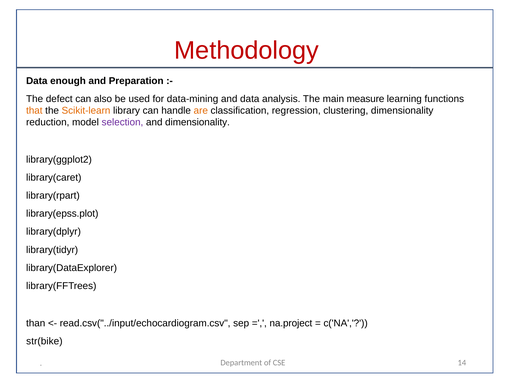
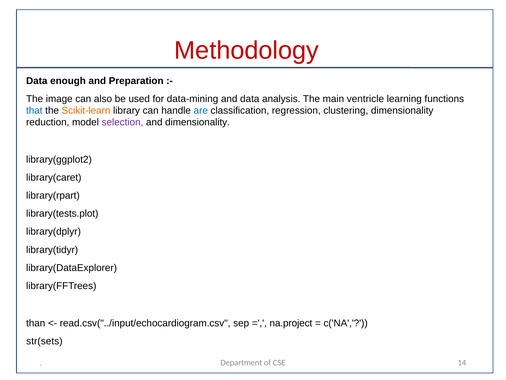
defect: defect -> image
measure: measure -> ventricle
that colour: orange -> blue
are colour: orange -> blue
library(epss.plot: library(epss.plot -> library(tests.plot
str(bike: str(bike -> str(sets
